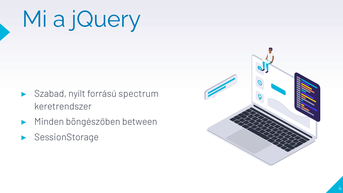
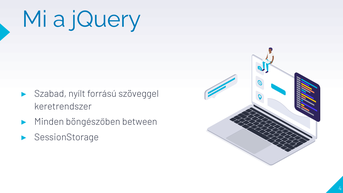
spectrum: spectrum -> szöveggel
